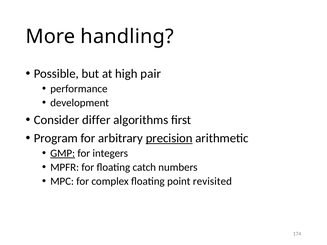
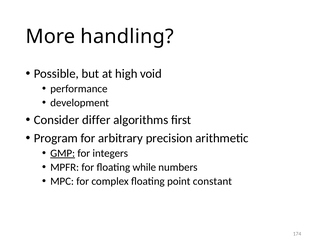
pair: pair -> void
precision underline: present -> none
catch: catch -> while
revisited: revisited -> constant
